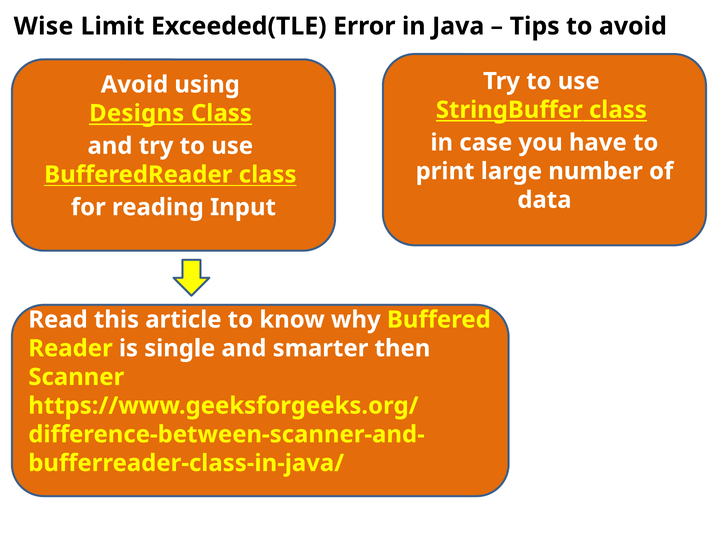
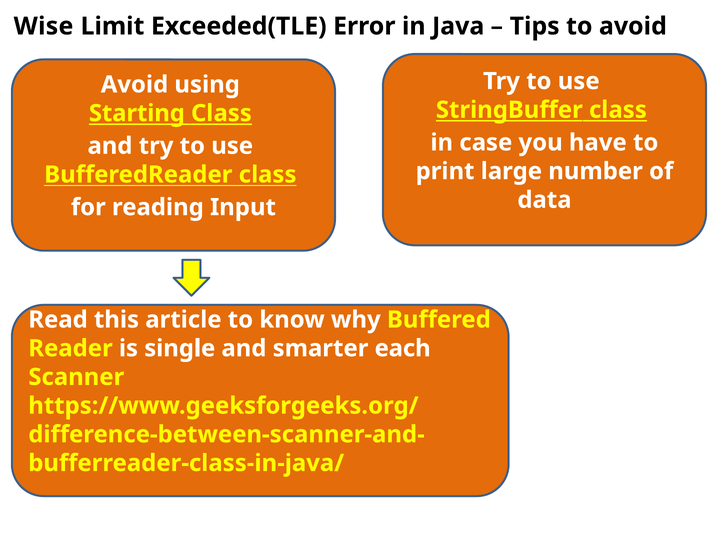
Designs: Designs -> Starting
then: then -> each
